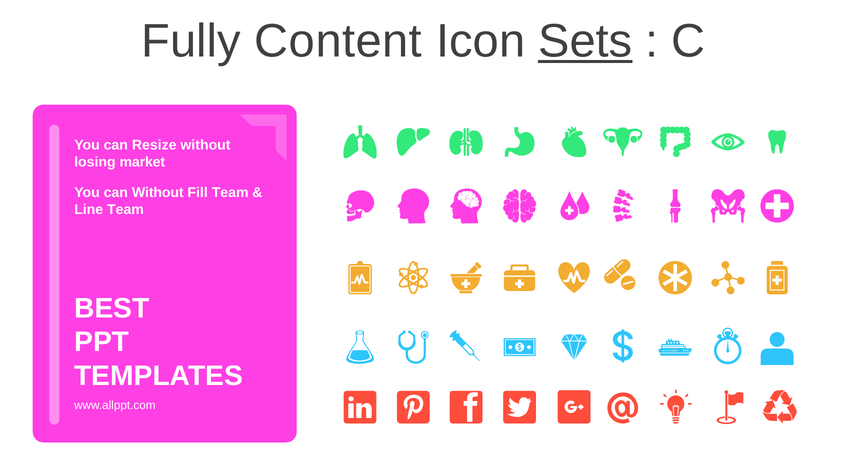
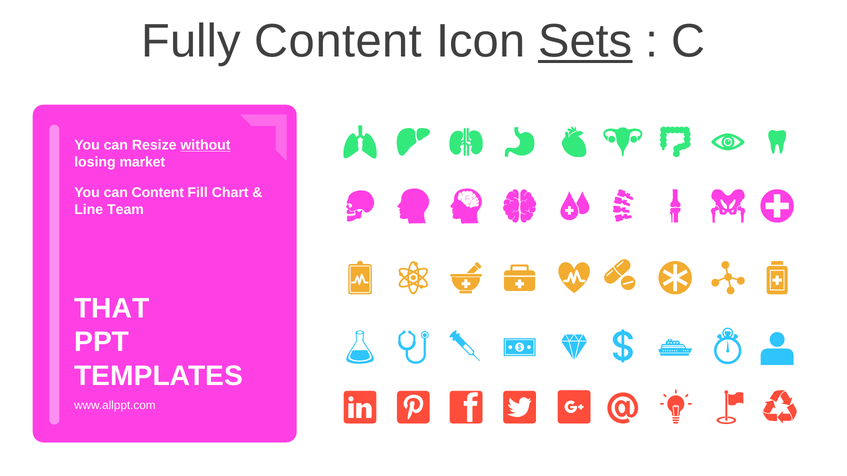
without at (205, 145) underline: none -> present
can Without: Without -> Content
Fill Team: Team -> Chart
BEST: BEST -> THAT
